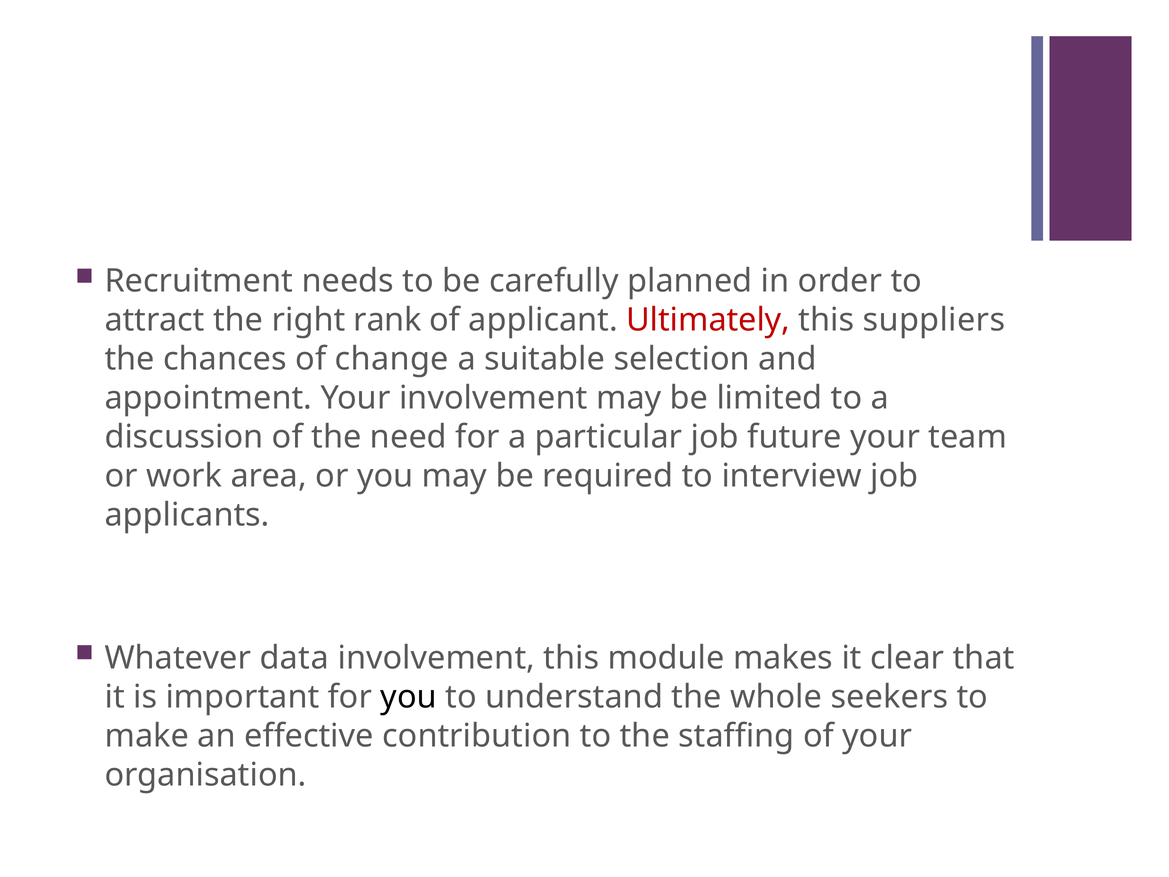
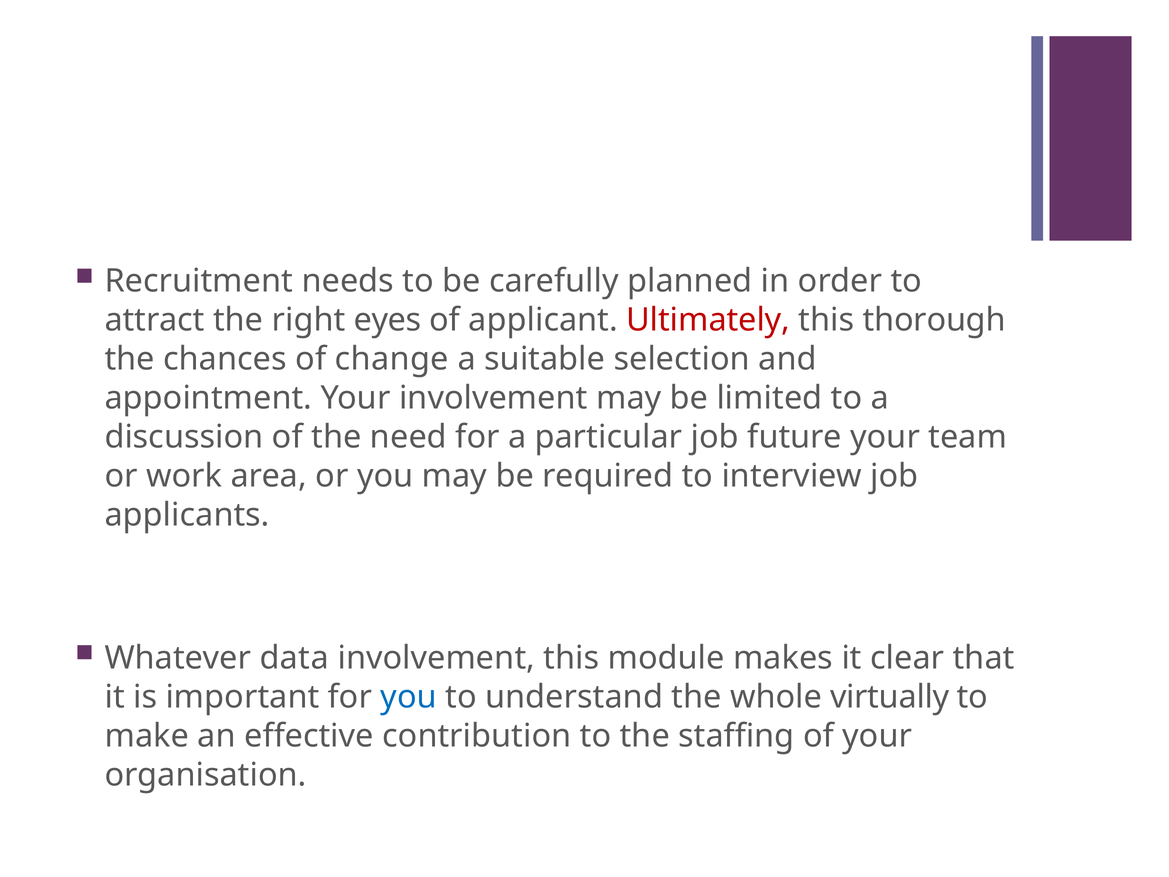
rank: rank -> eyes
suppliers: suppliers -> thorough
you at (409, 697) colour: black -> blue
seekers: seekers -> virtually
